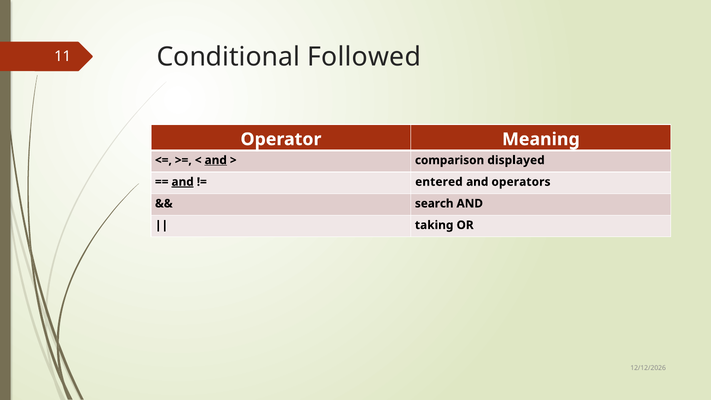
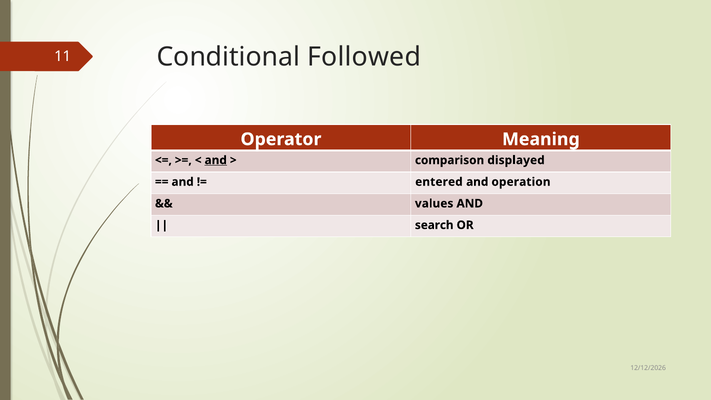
and at (183, 182) underline: present -> none
operators: operators -> operation
search: search -> values
taking: taking -> search
